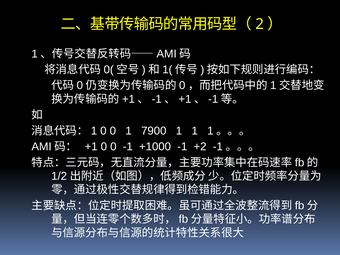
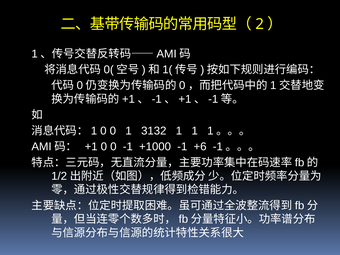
7900: 7900 -> 3132
+2: +2 -> +6
